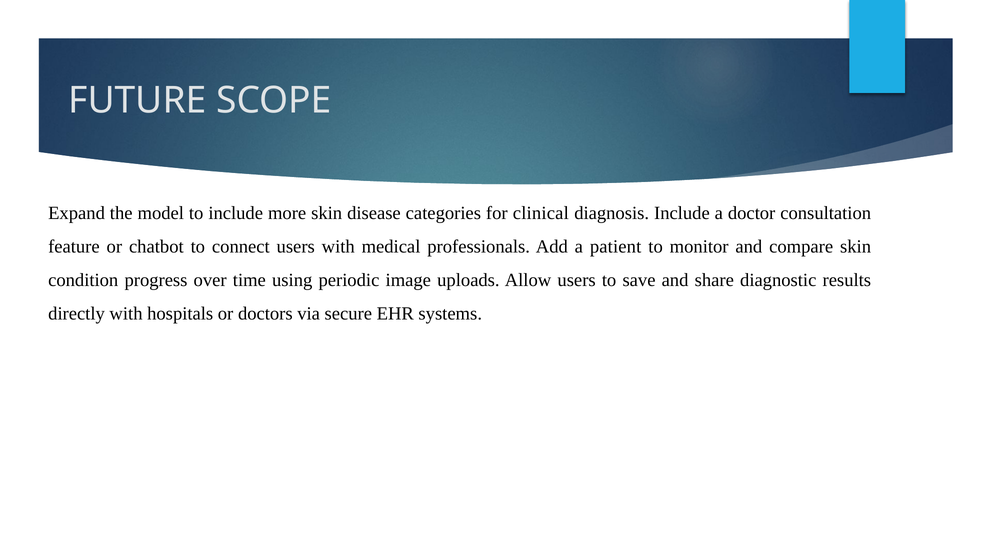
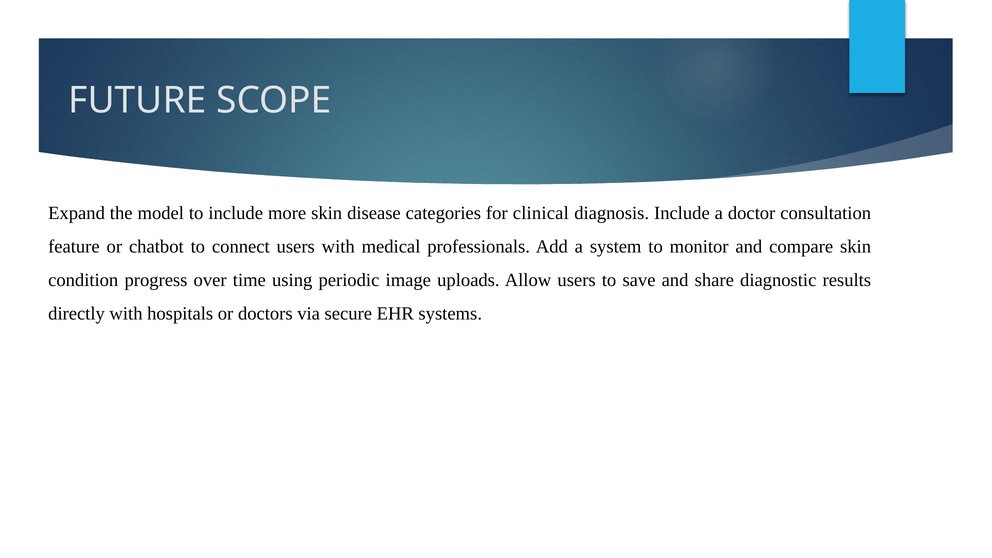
patient: patient -> system
